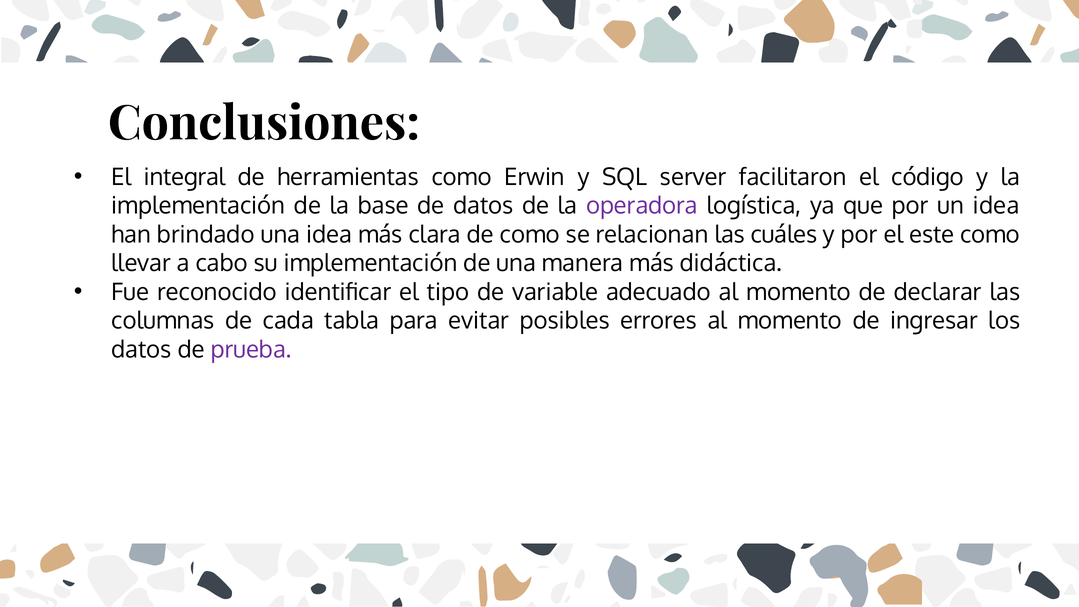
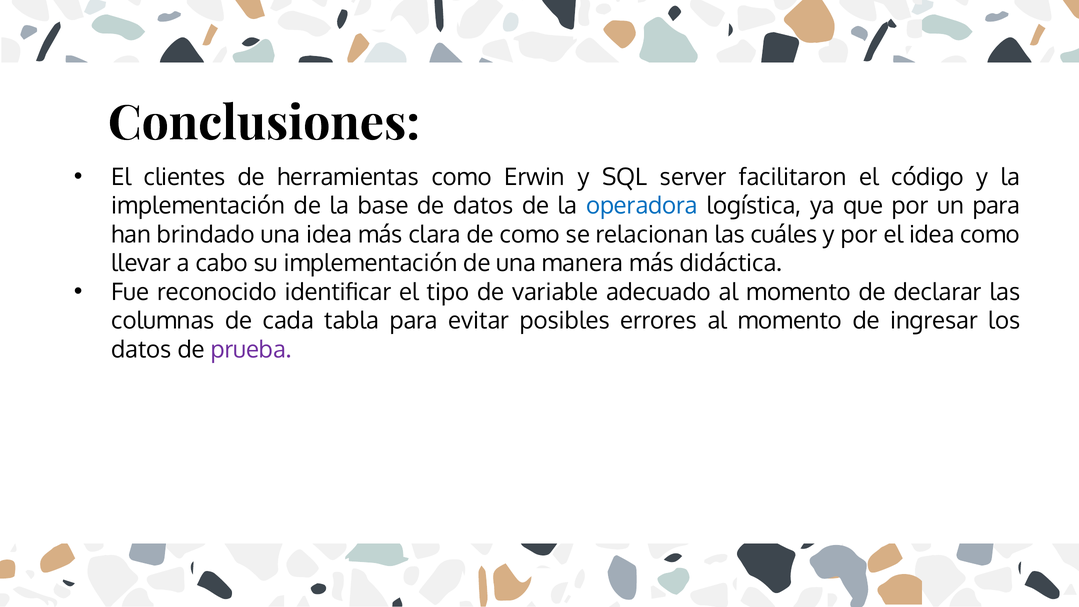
integral: integral -> clientes
operadora colour: purple -> blue
un idea: idea -> para
el este: este -> idea
